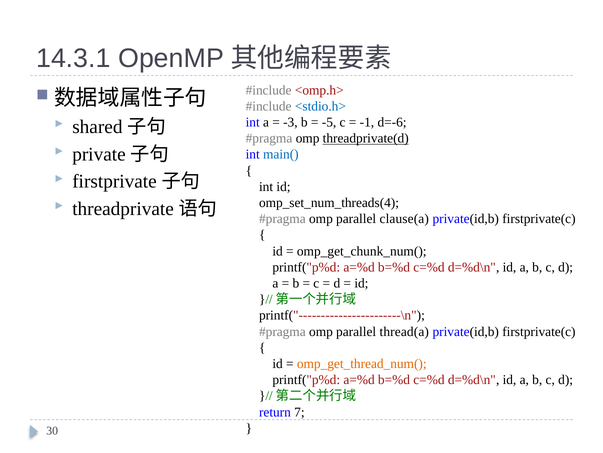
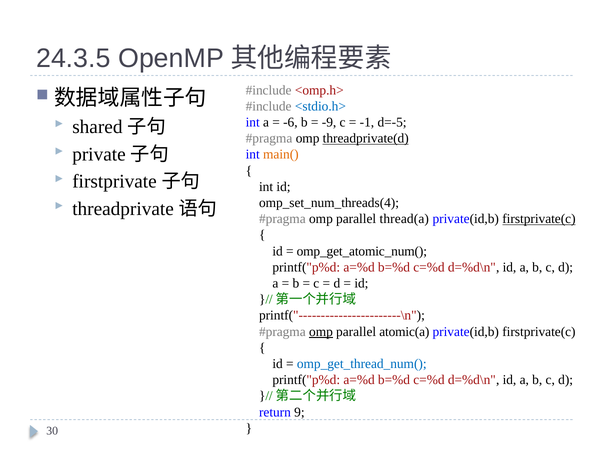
14.3.1: 14.3.1 -> 24.3.5
-3: -3 -> -6
-5: -5 -> -9
d=-6: d=-6 -> d=-5
main( colour: blue -> orange
clause(a: clause(a -> thread(a
firstprivate(c at (539, 219) underline: none -> present
omp_get_chunk_num(: omp_get_chunk_num( -> omp_get_atomic_num(
omp at (321, 331) underline: none -> present
thread(a: thread(a -> atomic(a
omp_get_thread_num( colour: orange -> blue
7: 7 -> 9
